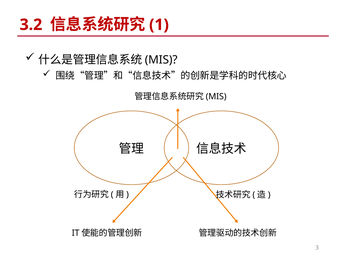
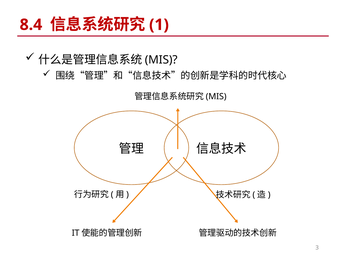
3.2: 3.2 -> 8.4
